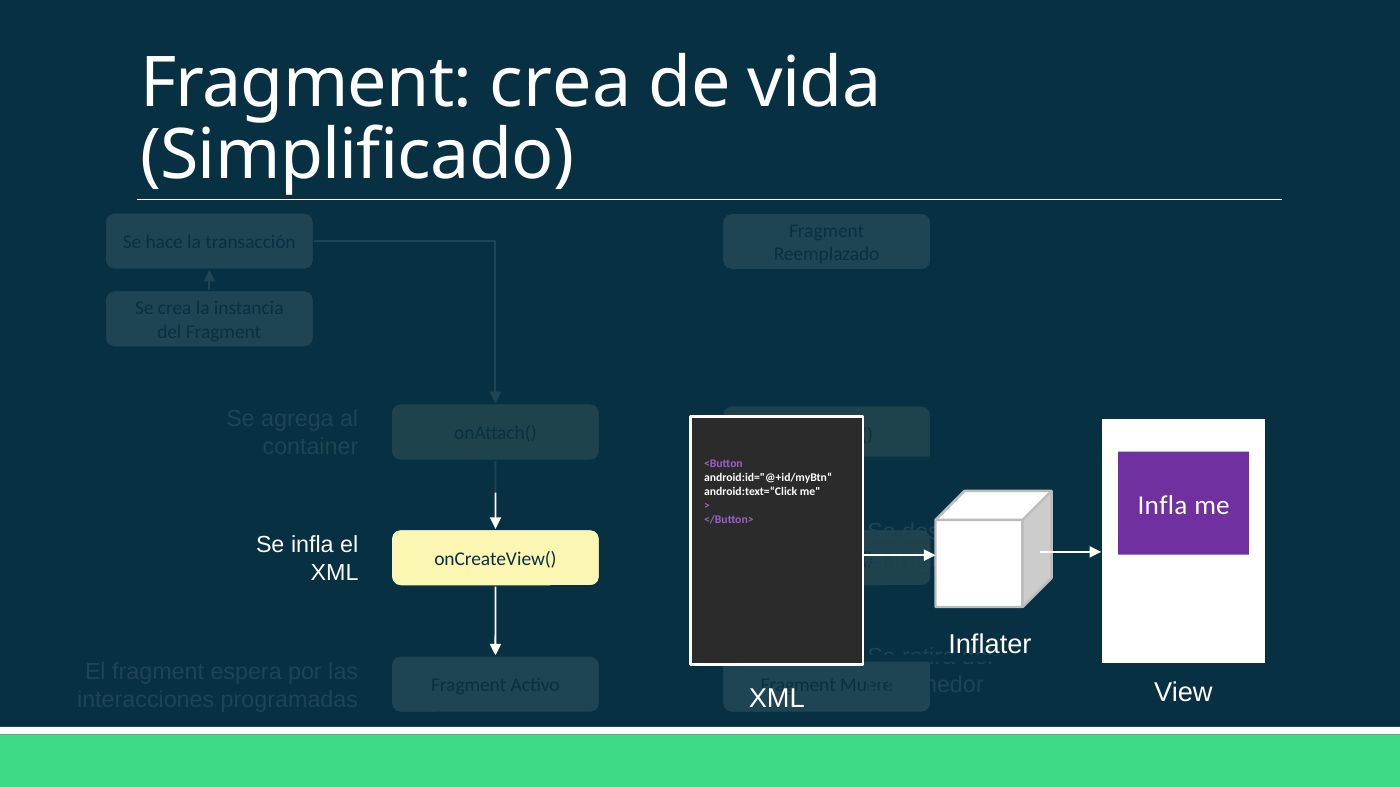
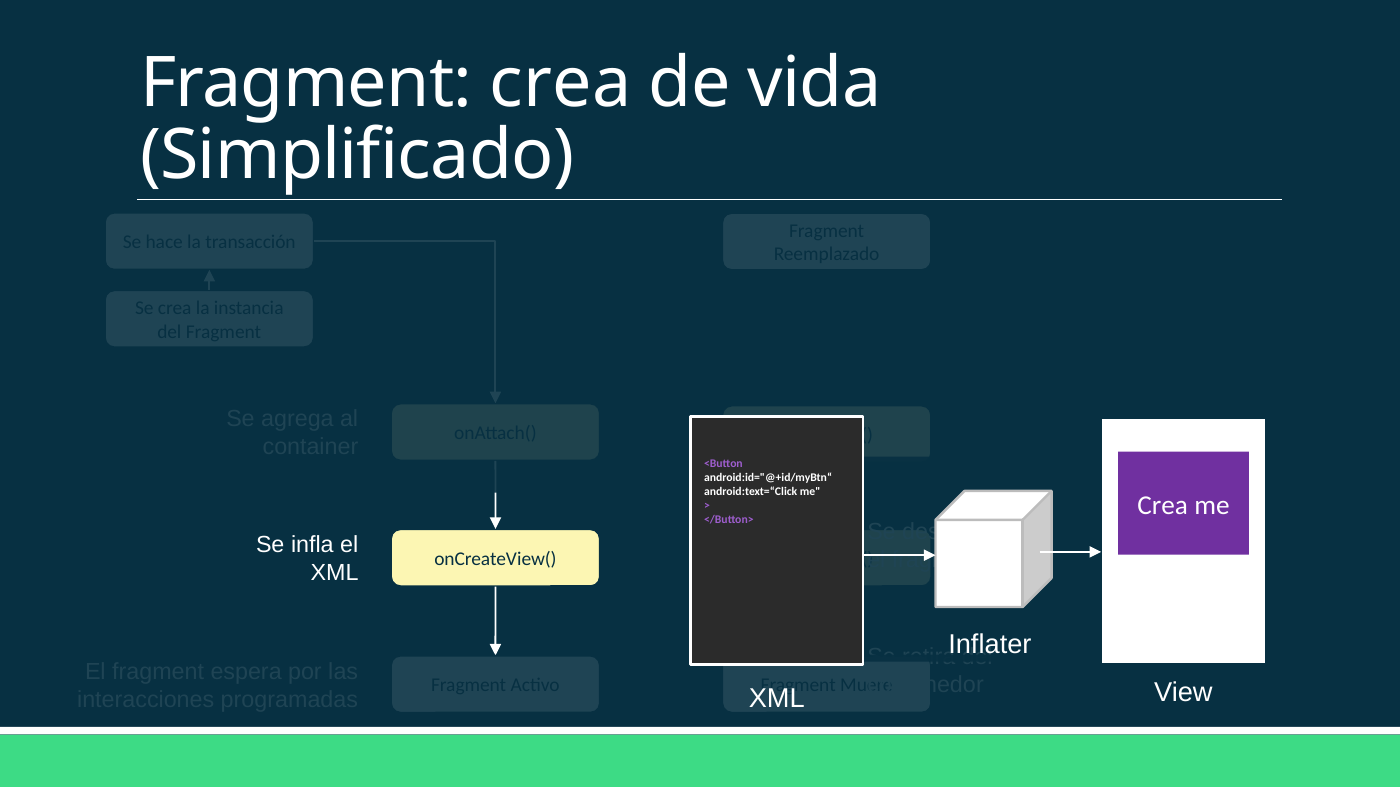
Infla at (1163, 505): Infla -> Crea
